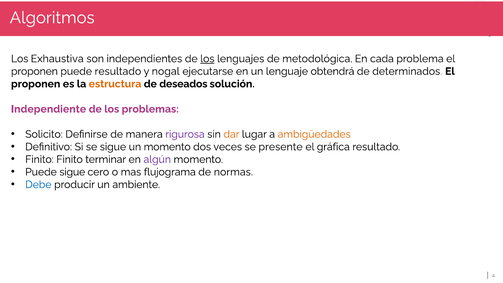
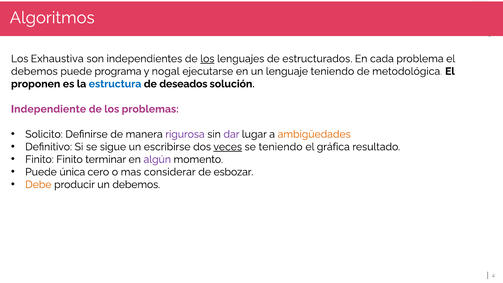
metodológica: metodológica -> estructurados
proponen at (34, 71): proponen -> debemos
puede resultado: resultado -> programa
lenguaje obtendrá: obtendrá -> teniendo
determinados: determinados -> metodológica
estructura colour: orange -> blue
dar colour: orange -> purple
un momento: momento -> escribirse
veces underline: none -> present
se presente: presente -> teniendo
Puede sigue: sigue -> única
flujograma: flujograma -> considerar
normas: normas -> esbozar
Debe colour: blue -> orange
un ambiente: ambiente -> debemos
